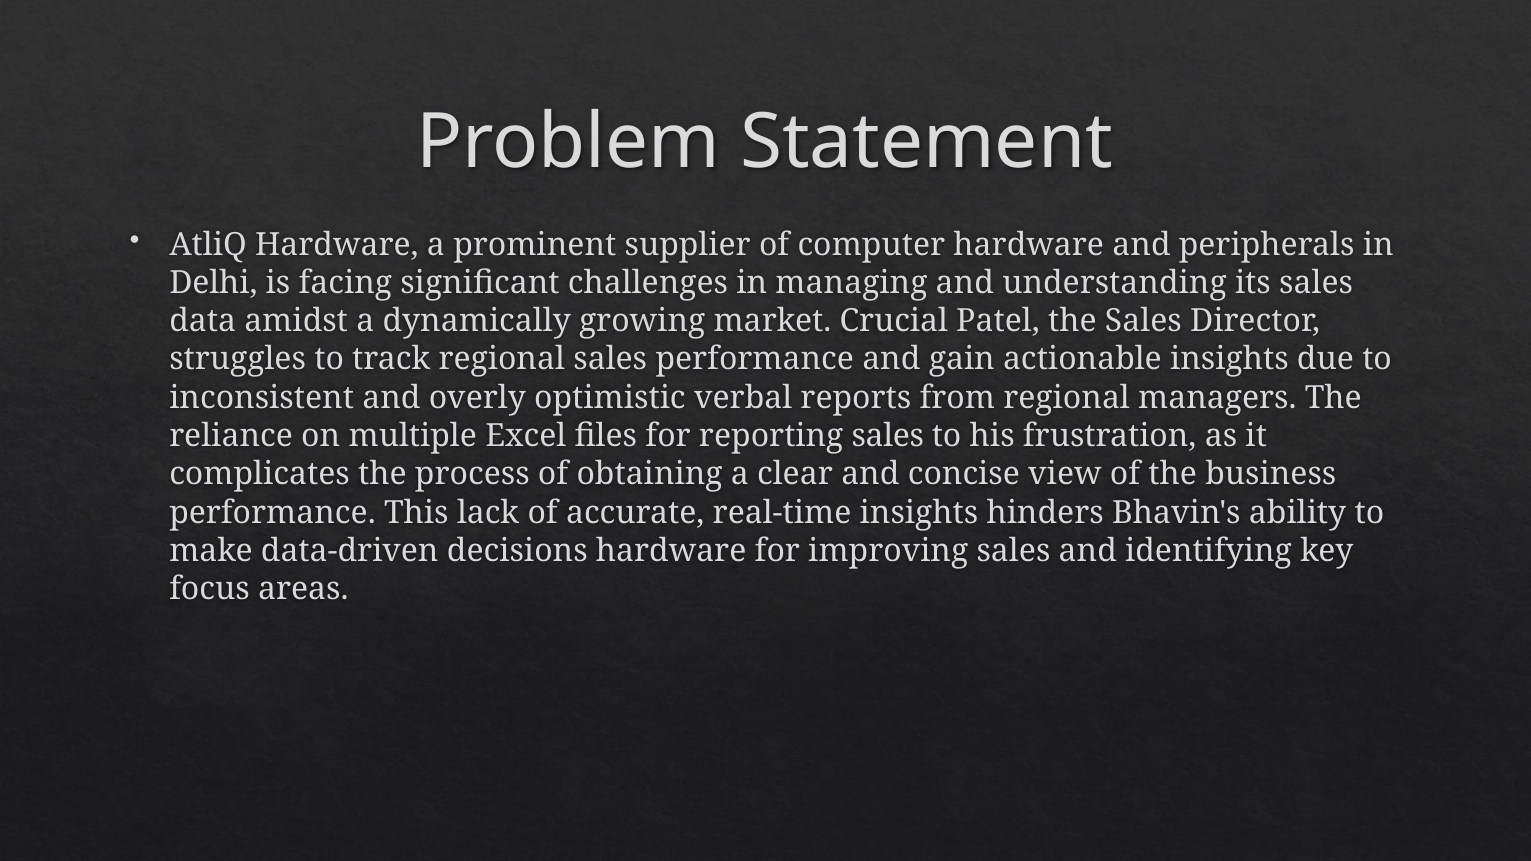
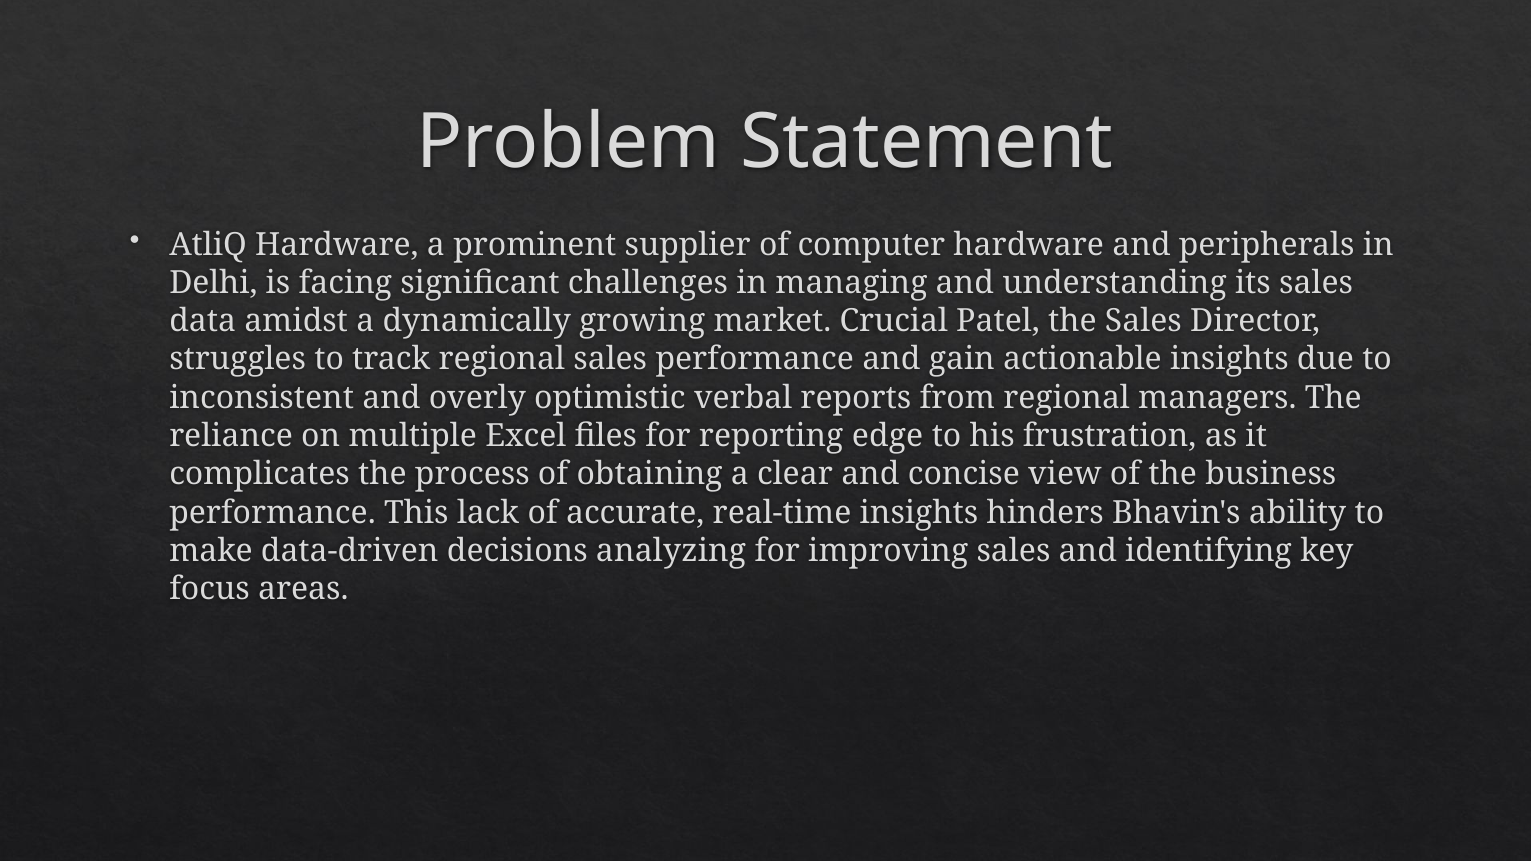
reporting sales: sales -> edge
decisions hardware: hardware -> analyzing
